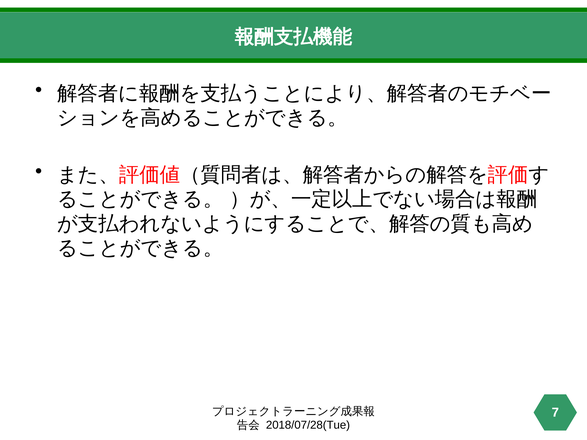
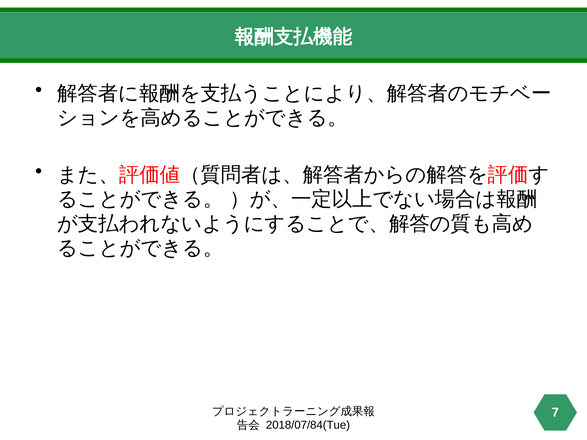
2018/07/28(Tue: 2018/07/28(Tue -> 2018/07/84(Tue
